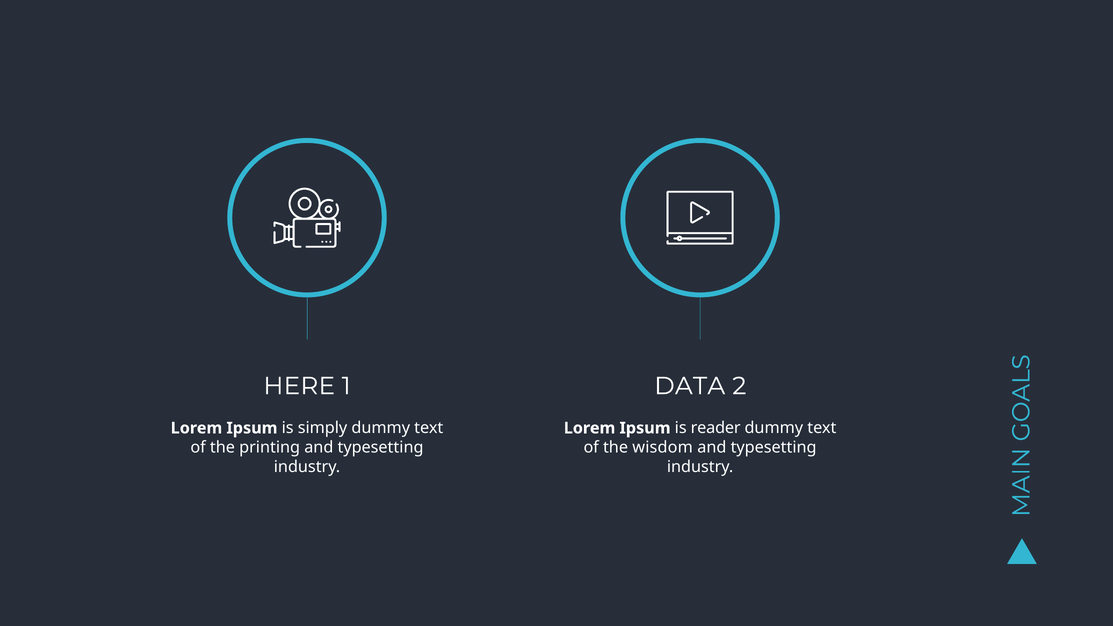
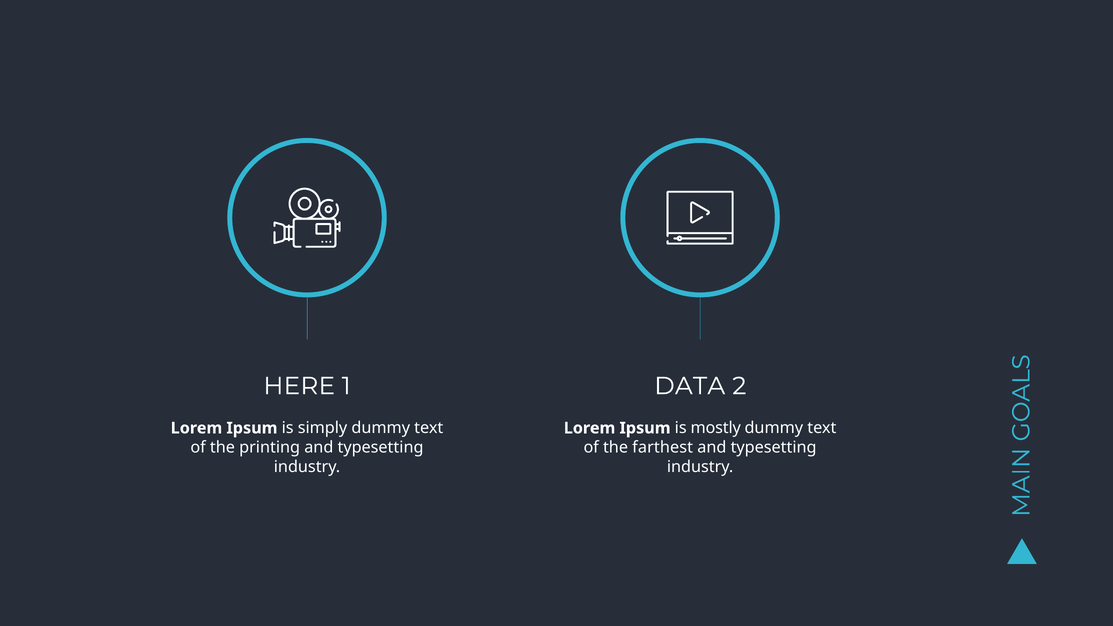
reader: reader -> mostly
wisdom: wisdom -> farthest
